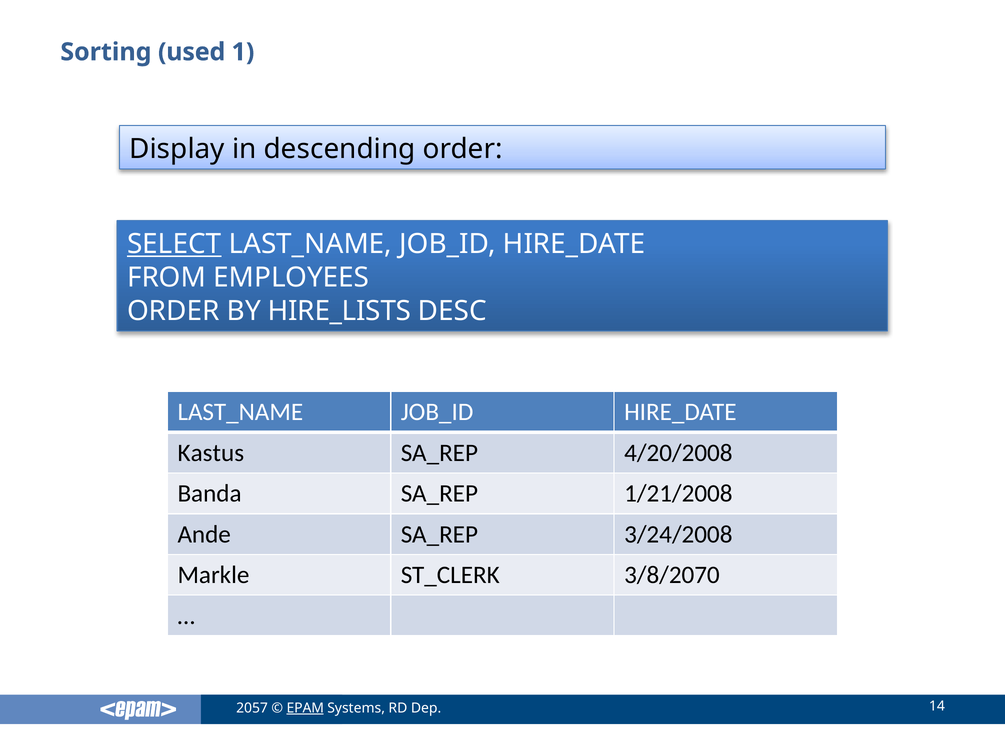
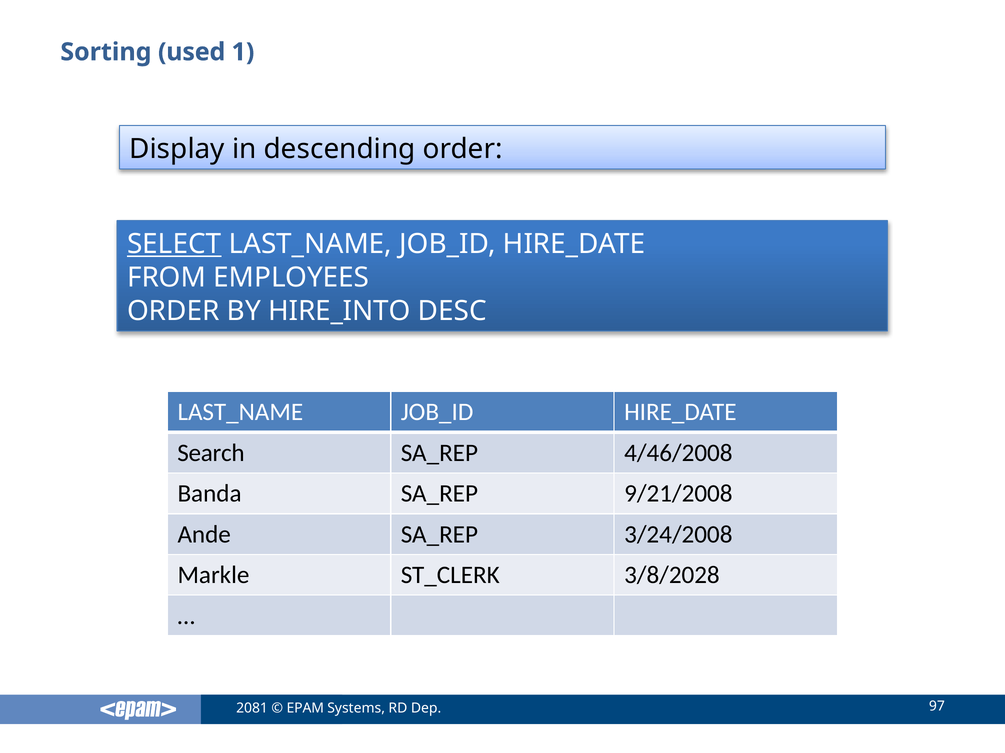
HIRE_LISTS: HIRE_LISTS -> HIRE_INTO
Kastus: Kastus -> Search
4/20/2008: 4/20/2008 -> 4/46/2008
1/21/2008: 1/21/2008 -> 9/21/2008
3/8/2070: 3/8/2070 -> 3/8/2028
2057: 2057 -> 2081
EPAM underline: present -> none
14: 14 -> 97
